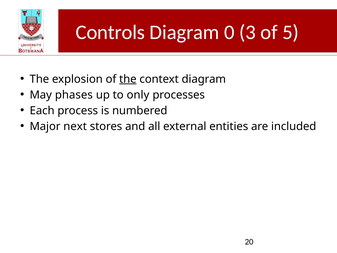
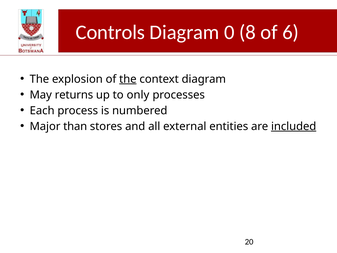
3: 3 -> 8
5: 5 -> 6
phases: phases -> returns
next: next -> than
included underline: none -> present
